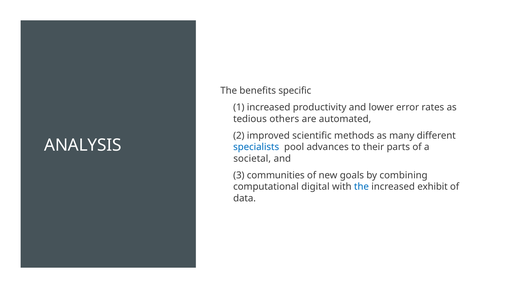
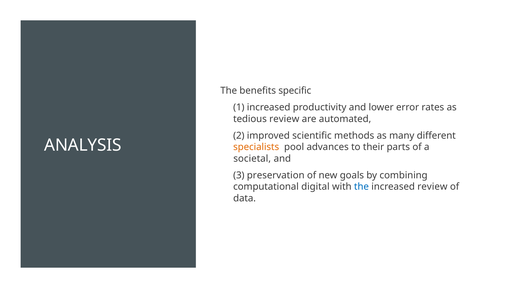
tedious others: others -> review
specialists colour: blue -> orange
communities: communities -> preservation
increased exhibit: exhibit -> review
